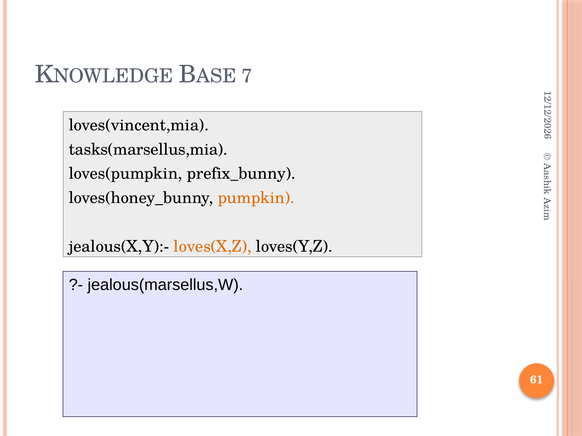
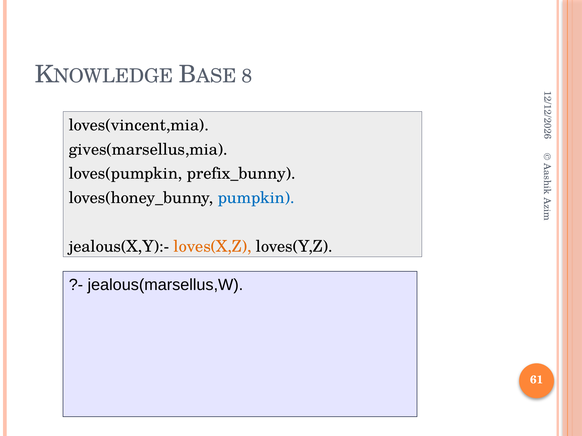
7: 7 -> 8
tasks(marsellus,mia: tasks(marsellus,mia -> gives(marsellus,mia
pumpkin colour: orange -> blue
